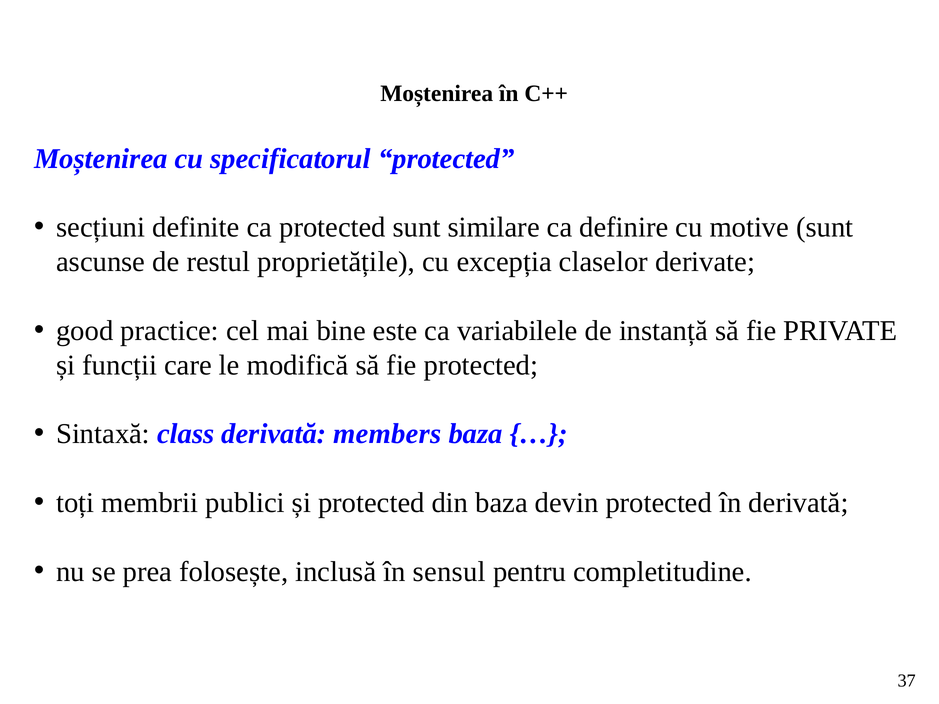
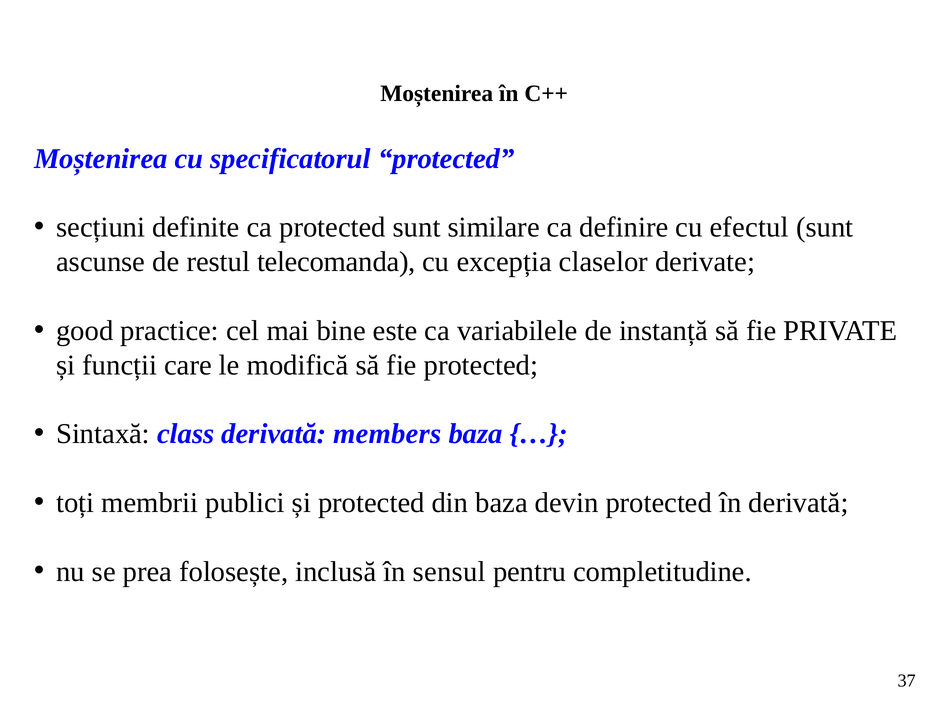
motive: motive -> efectul
proprietățile: proprietățile -> telecomanda
